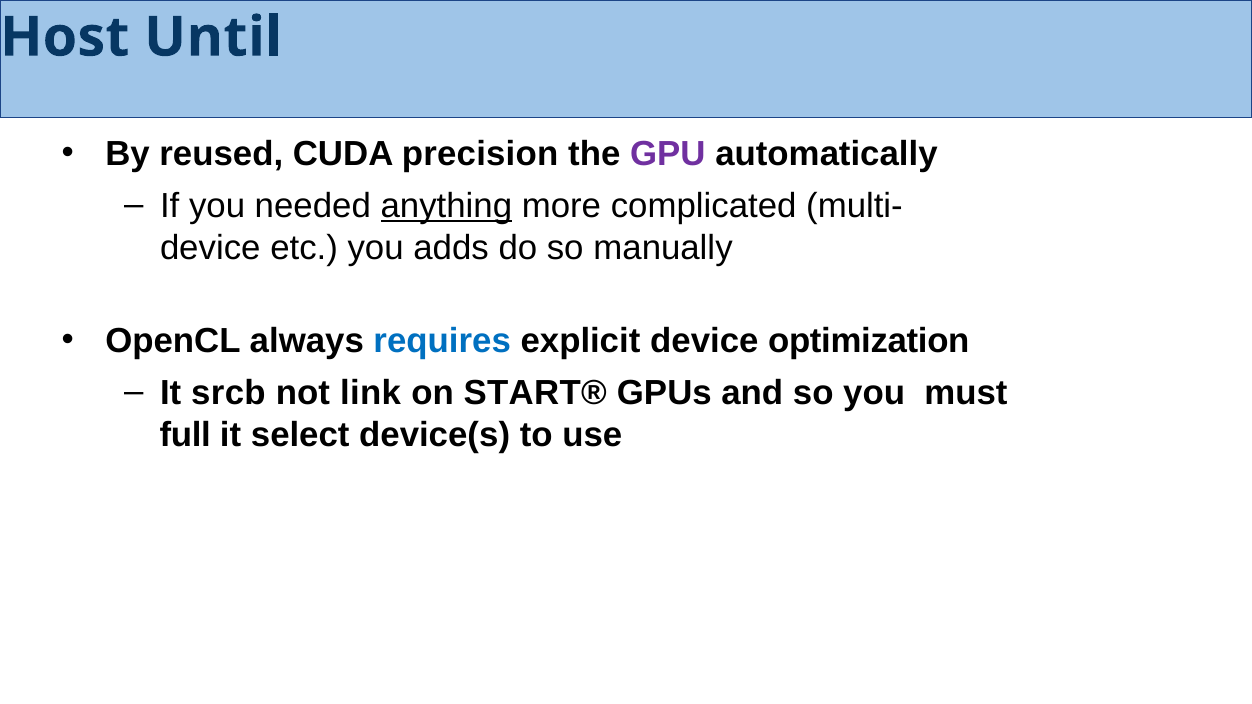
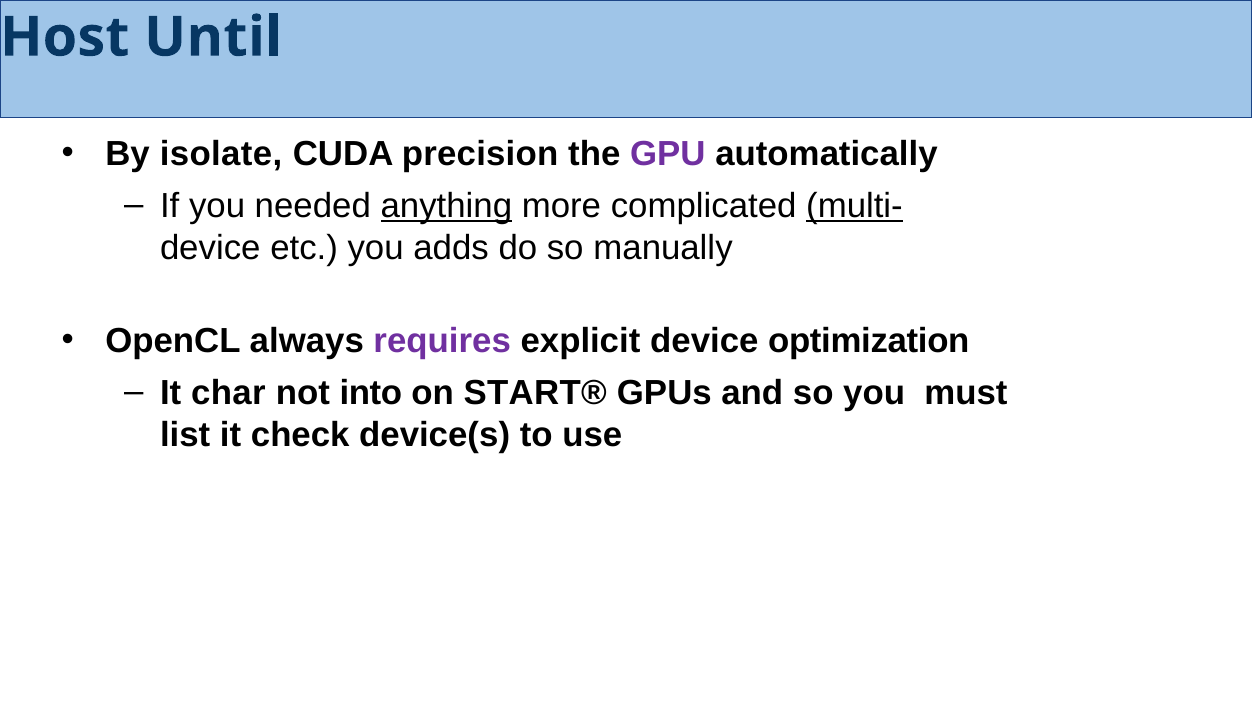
reused: reused -> isolate
multi- underline: none -> present
requires colour: blue -> purple
srcb: srcb -> char
link: link -> into
full: full -> list
select: select -> check
